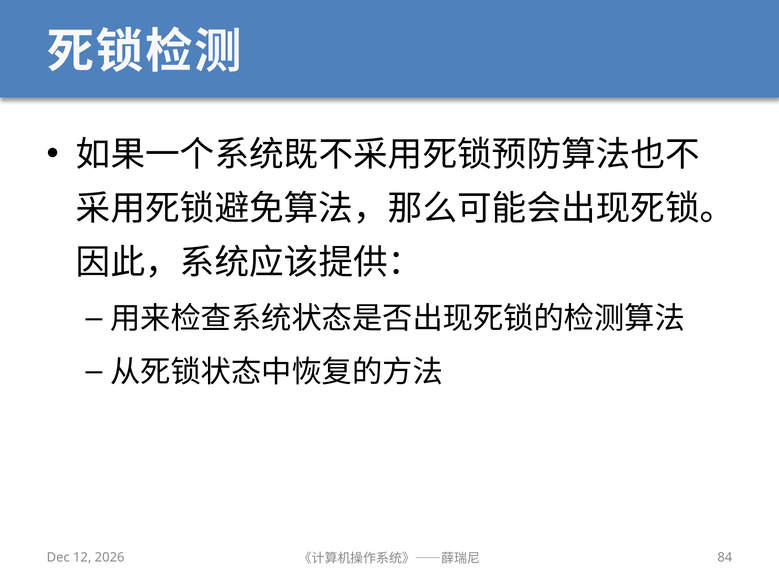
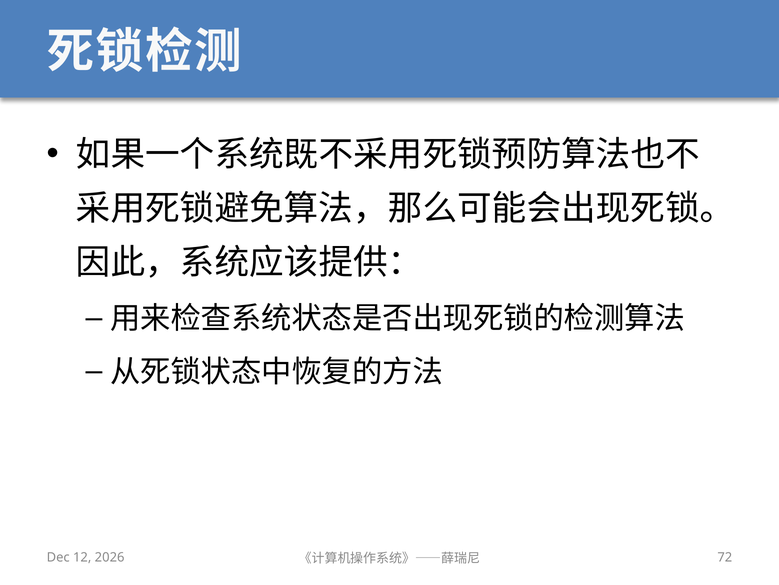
84: 84 -> 72
